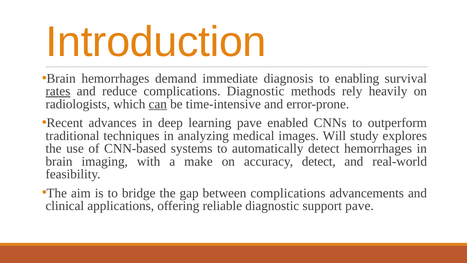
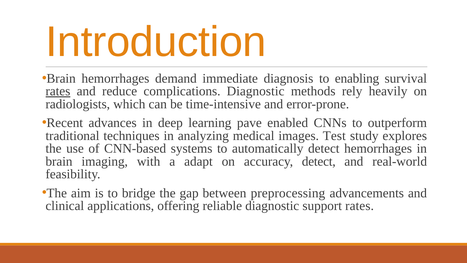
can underline: present -> none
Will: Will -> Test
make: make -> adapt
between complications: complications -> preprocessing
support pave: pave -> rates
